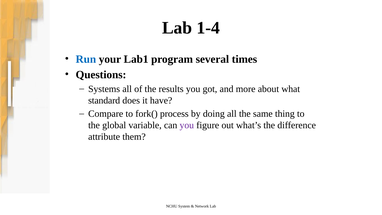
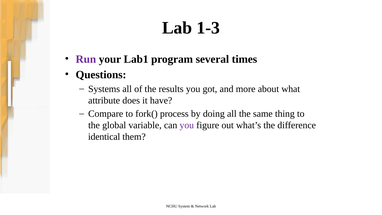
1-4: 1-4 -> 1-3
Run colour: blue -> purple
standard: standard -> attribute
attribute: attribute -> identical
